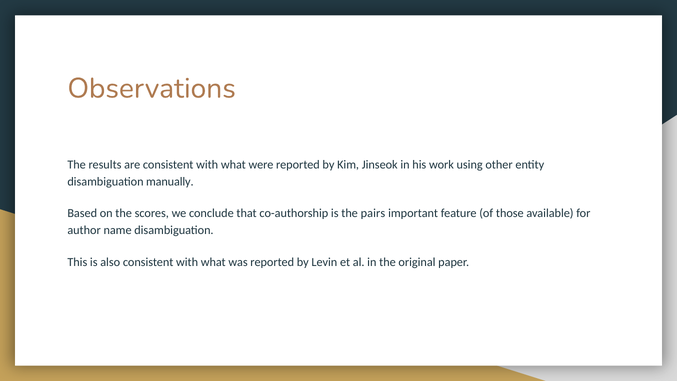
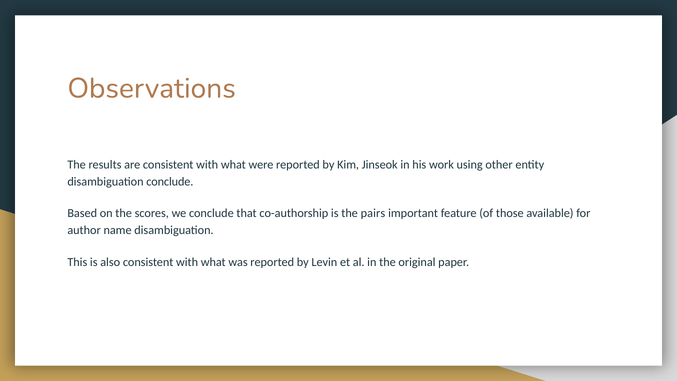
disambiguation manually: manually -> conclude
